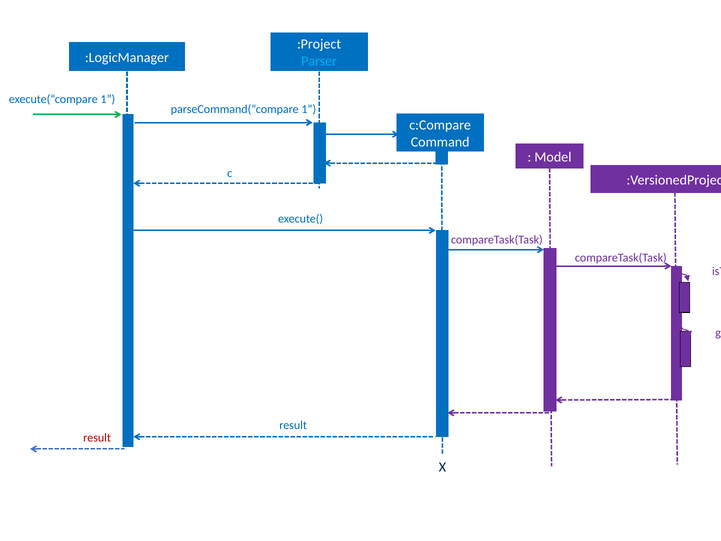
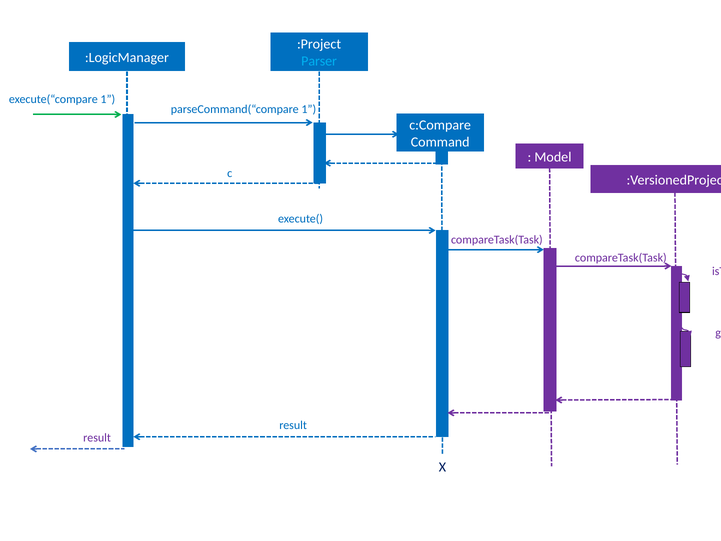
result at (97, 437) colour: red -> purple
